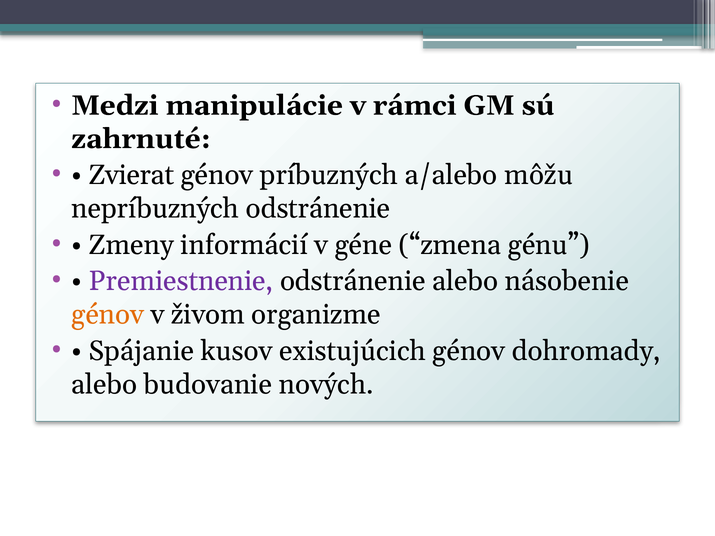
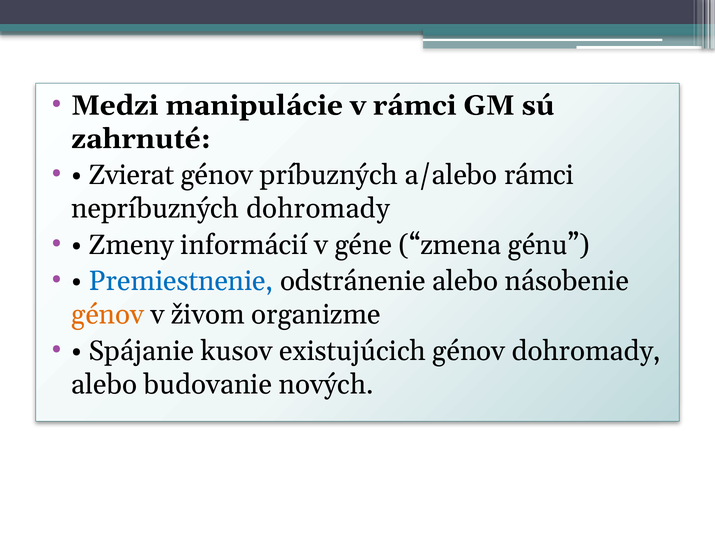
a/alebo môžu: môžu -> rámci
nepríbuzných odstránenie: odstránenie -> dohromady
Premiestnenie colour: purple -> blue
